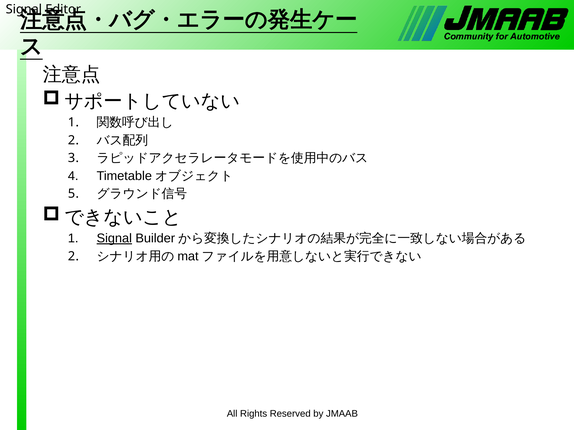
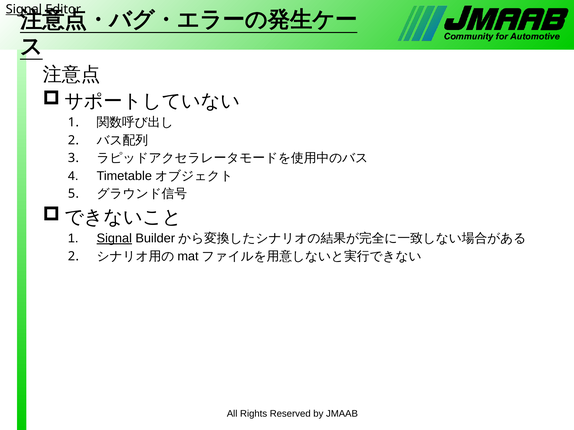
Signal at (24, 9) underline: none -> present
